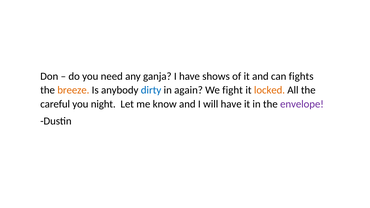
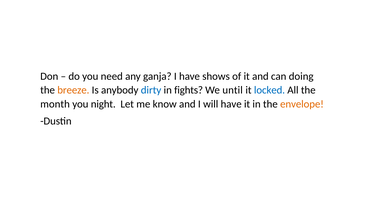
fights: fights -> doing
again: again -> fights
fight: fight -> until
locked colour: orange -> blue
careful: careful -> month
envelope colour: purple -> orange
